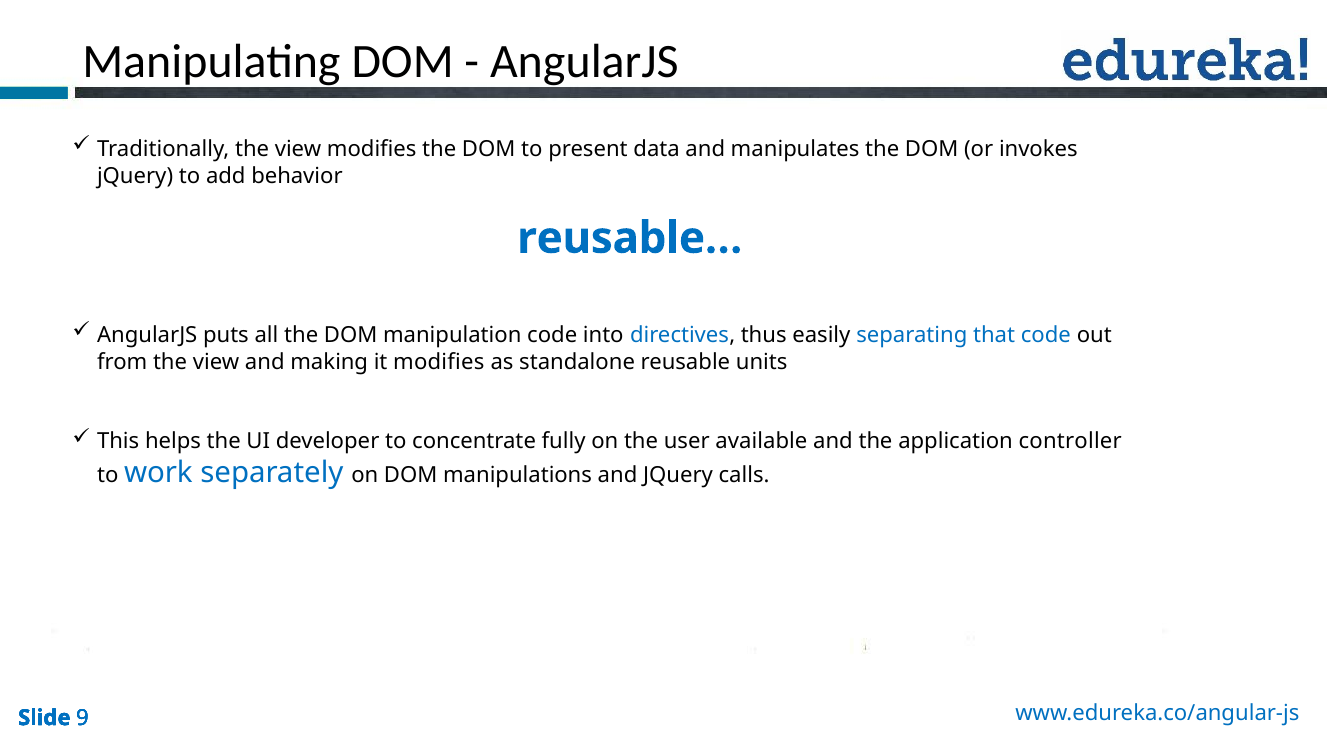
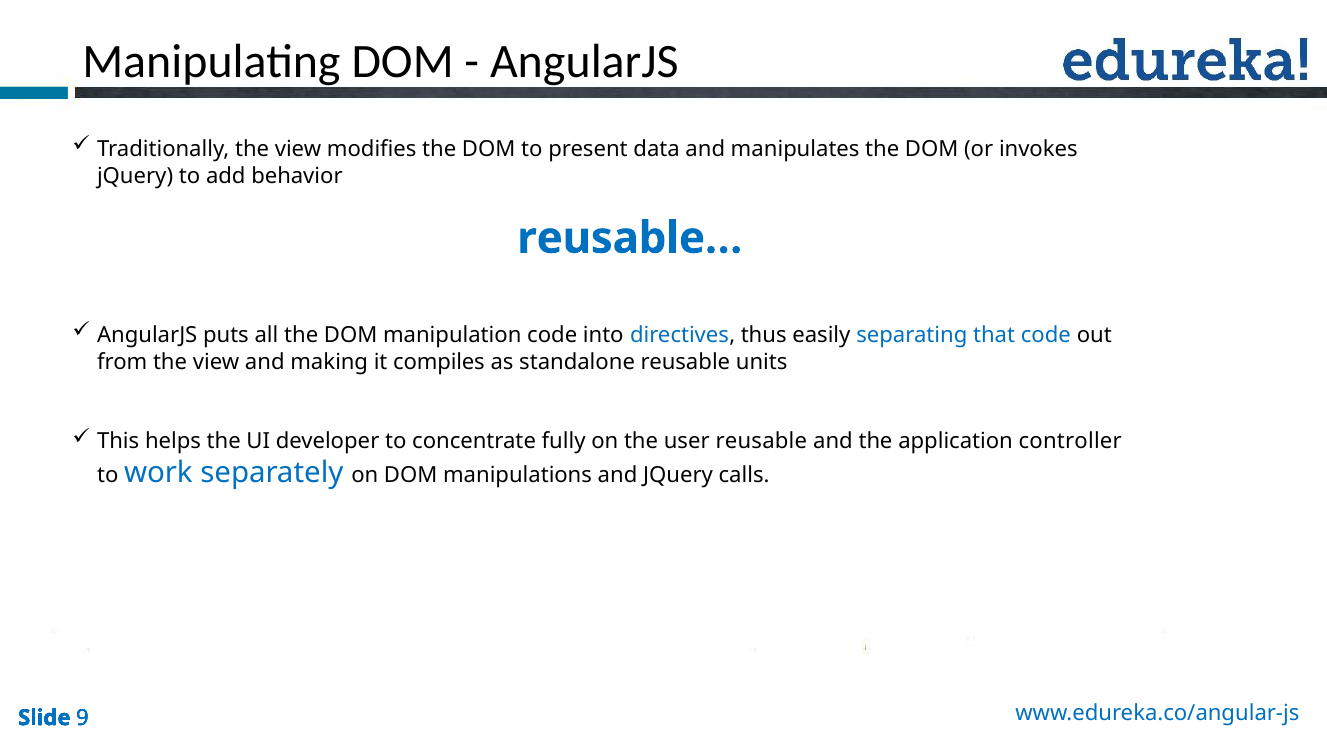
it modifies: modifies -> compiles
user available: available -> reusable
